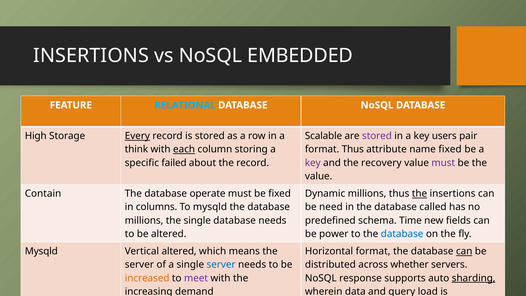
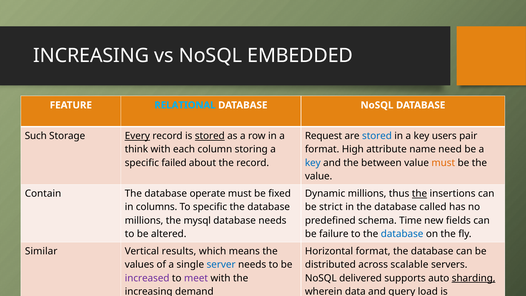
INSERTIONS at (91, 56): INSERTIONS -> INCREASING
High: High -> Such
stored at (210, 136) underline: none -> present
Scalable: Scalable -> Request
stored at (377, 136) colour: purple -> blue
each underline: present -> none
format Thus: Thus -> High
name fixed: fixed -> need
key at (313, 163) colour: purple -> blue
recovery: recovery -> between
must at (443, 163) colour: purple -> orange
To mysqld: mysqld -> specific
need: need -> strict
the single: single -> mysql
power: power -> failure
Mysqld at (41, 251): Mysqld -> Similar
Vertical altered: altered -> results
can at (464, 251) underline: present -> none
server at (139, 265): server -> values
whether: whether -> scalable
increased colour: orange -> purple
response: response -> delivered
